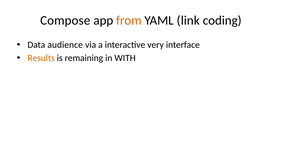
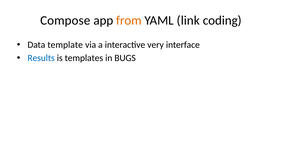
audience: audience -> template
Results colour: orange -> blue
remaining: remaining -> templates
WITH: WITH -> BUGS
